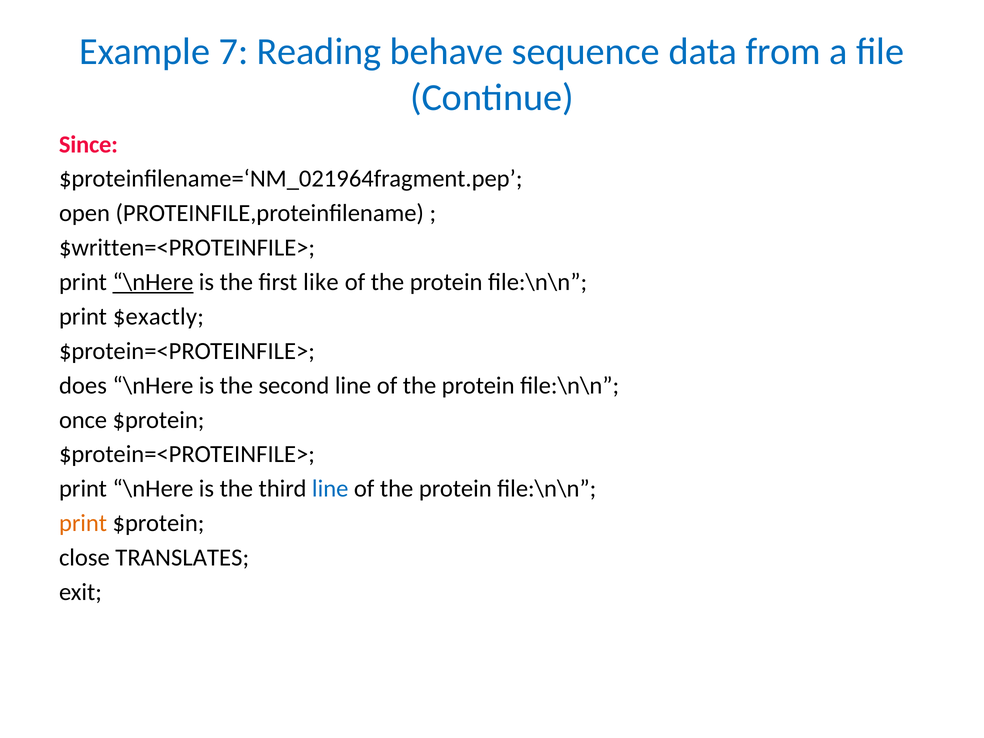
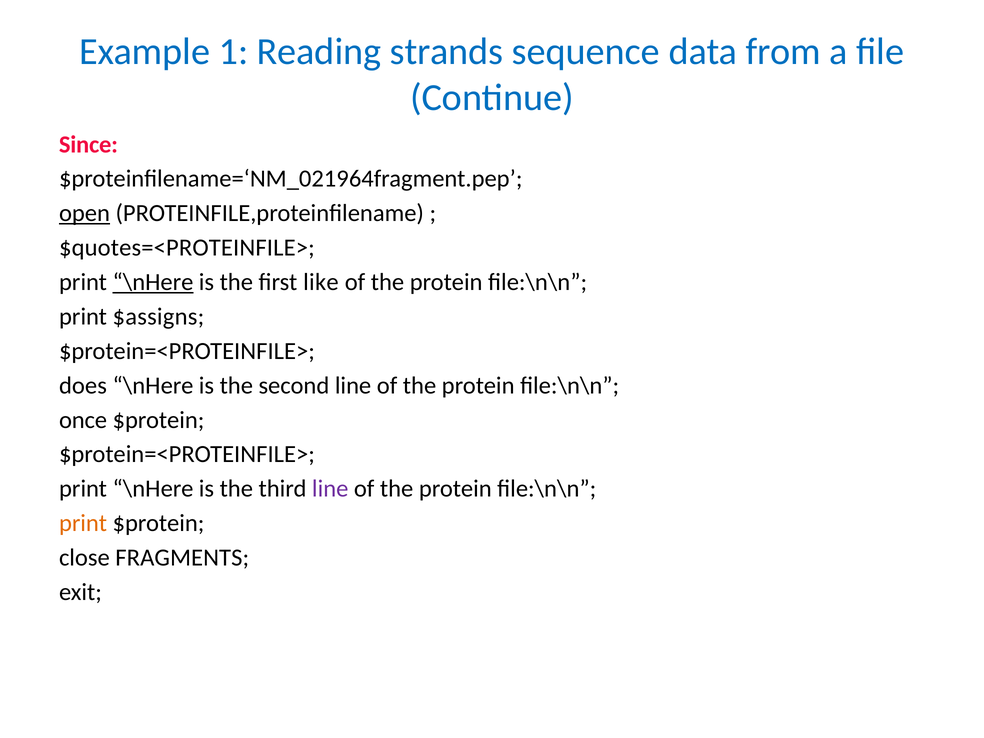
7: 7 -> 1
behave: behave -> strands
open underline: none -> present
$written=<PROTEINFILE>: $written=<PROTEINFILE> -> $quotes=<PROTEINFILE>
$exactly: $exactly -> $assigns
line at (330, 489) colour: blue -> purple
TRANSLATES: TRANSLATES -> FRAGMENTS
